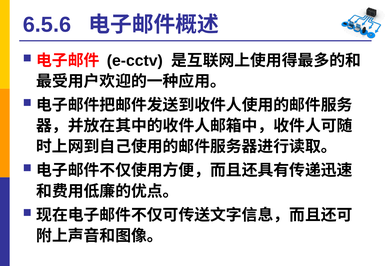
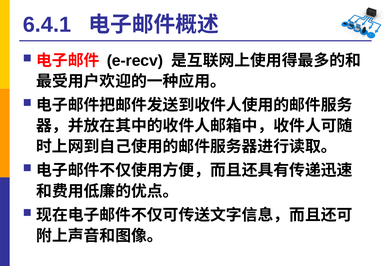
6.5.6: 6.5.6 -> 6.4.1
e-cctv: e-cctv -> e-recv
